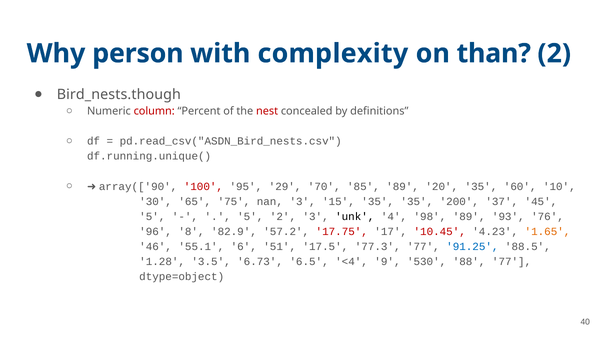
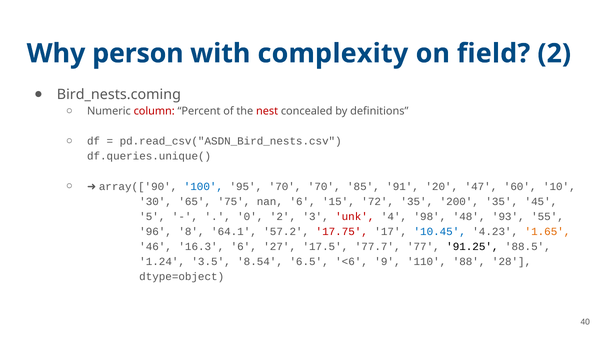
than: than -> field
Bird_nests.though: Bird_nests.though -> Bird_nests.coming
df.running.unique(: df.running.unique( -> df.queries.unique(
100 colour: red -> blue
95 29: 29 -> 70
85 89: 89 -> 91
20 35: 35 -> 47
nan 3: 3 -> 6
15 35: 35 -> 72
200 37: 37 -> 35
5 at (250, 216): 5 -> 0
unk colour: black -> red
98 89: 89 -> 48
76: 76 -> 55
82.9: 82.9 -> 64.1
10.45 colour: red -> blue
55.1: 55.1 -> 16.3
51: 51 -> 27
77.3: 77.3 -> 77.7
91.25 colour: blue -> black
1.28: 1.28 -> 1.24
6.73: 6.73 -> 8.54
<4: <4 -> <6
530: 530 -> 110
88 77: 77 -> 28
